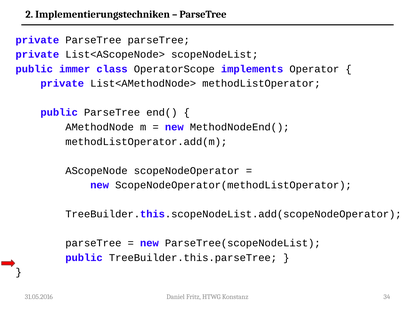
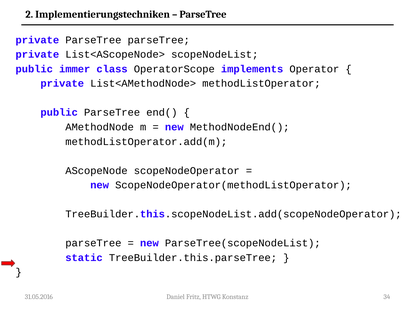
public at (84, 258): public -> static
